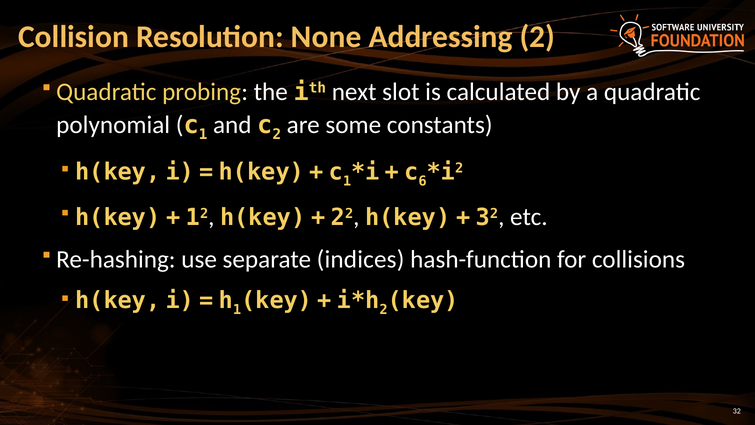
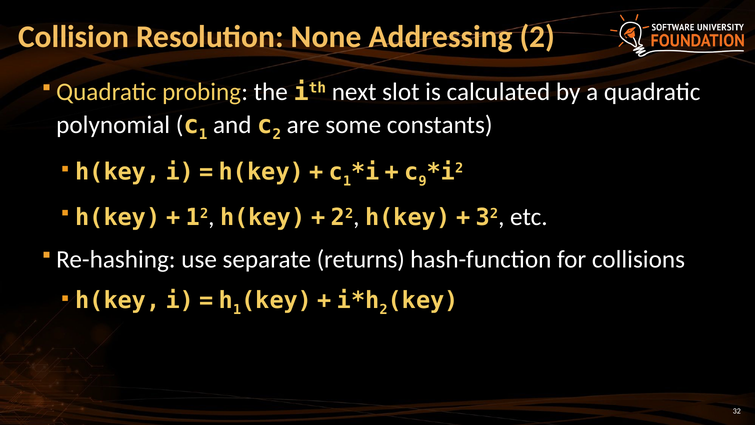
6: 6 -> 9
indices: indices -> returns
